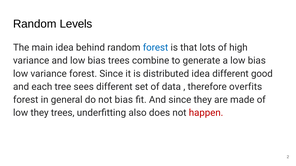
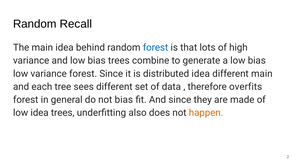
Levels: Levels -> Recall
different good: good -> main
low they: they -> idea
happen colour: red -> orange
